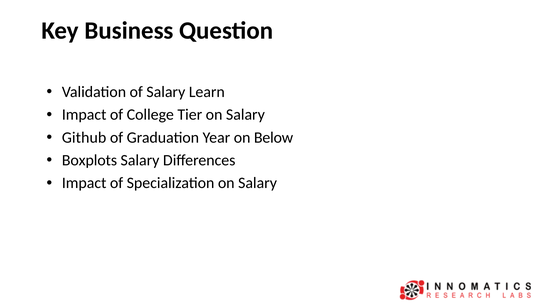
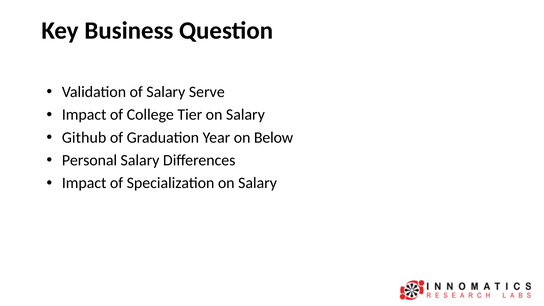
Learn: Learn -> Serve
Boxplots: Boxplots -> Personal
